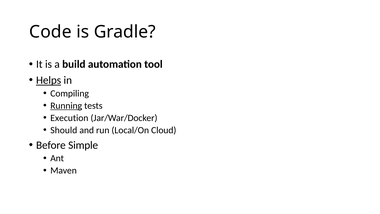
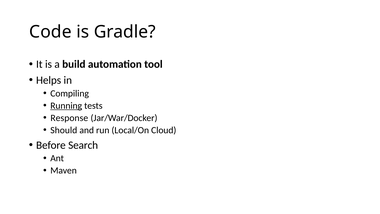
Helps underline: present -> none
Execution: Execution -> Response
Simple: Simple -> Search
